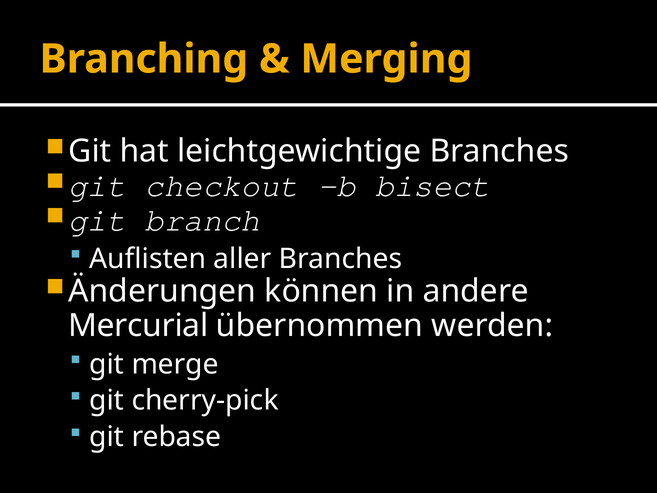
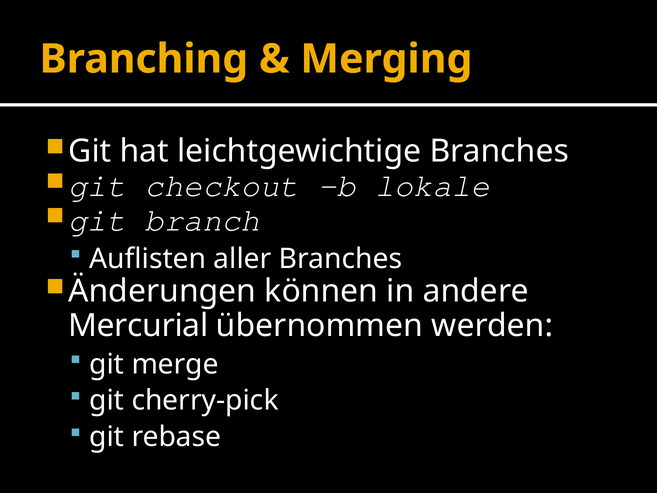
bisect: bisect -> lokale
